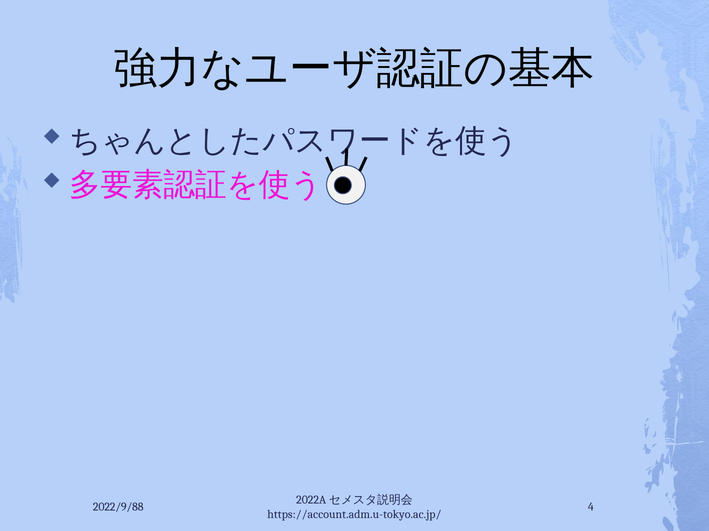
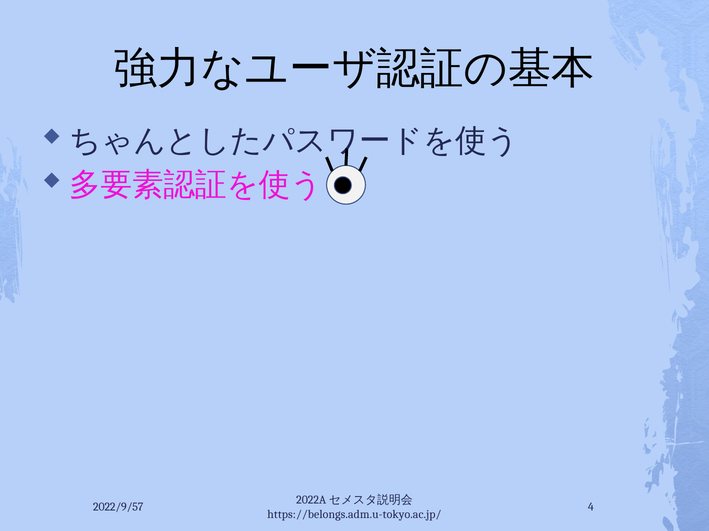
2022/9/88: 2022/9/88 -> 2022/9/57
https://account.adm.u-tokyo.ac.jp/: https://account.adm.u-tokyo.ac.jp/ -> https://belongs.adm.u-tokyo.ac.jp/
